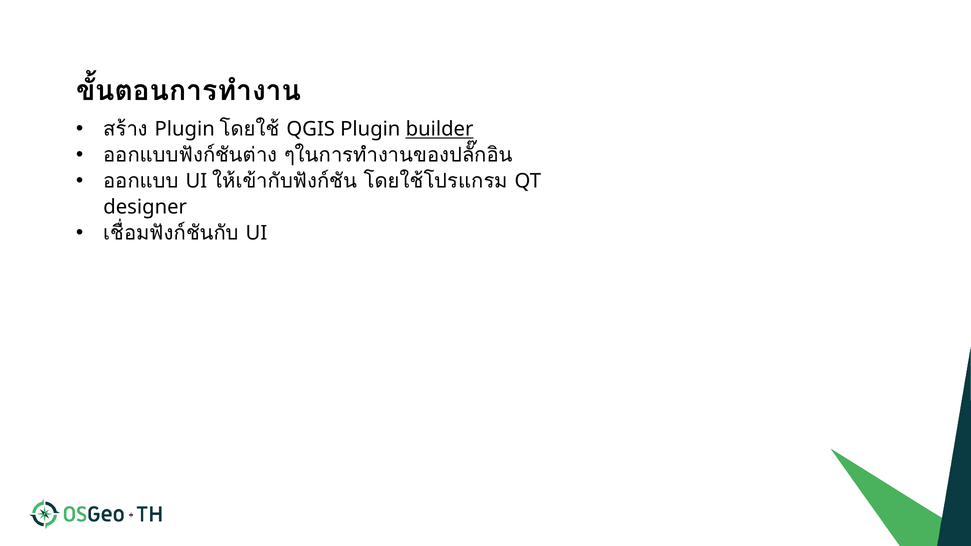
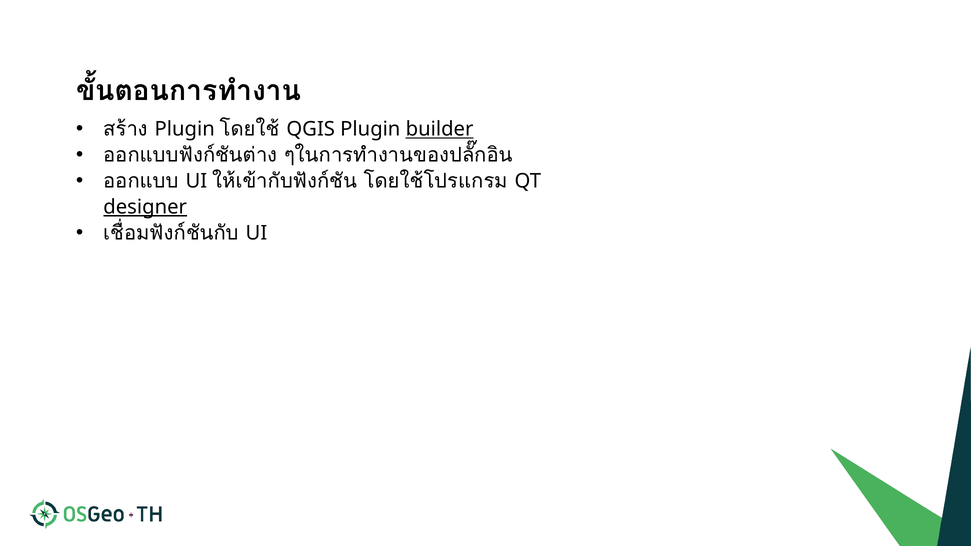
designer underline: none -> present
